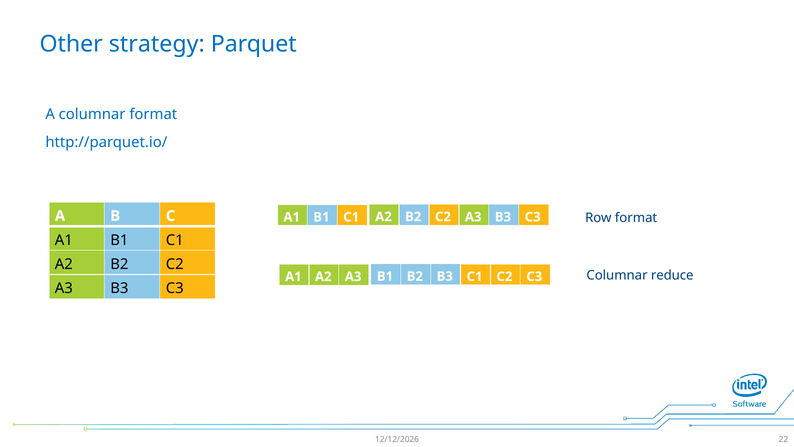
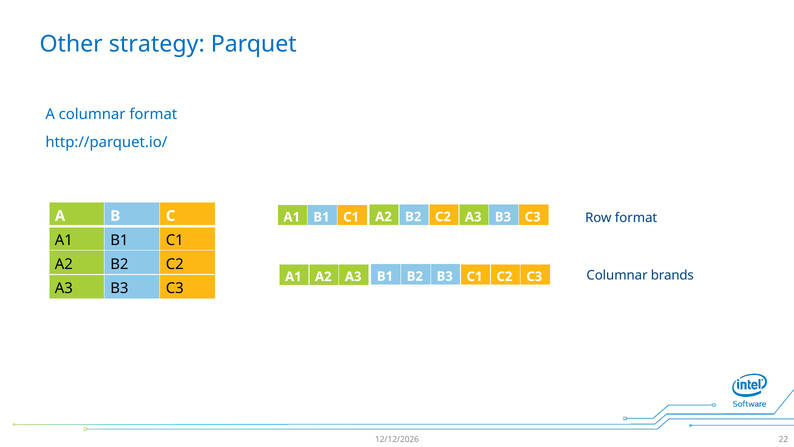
reduce: reduce -> brands
